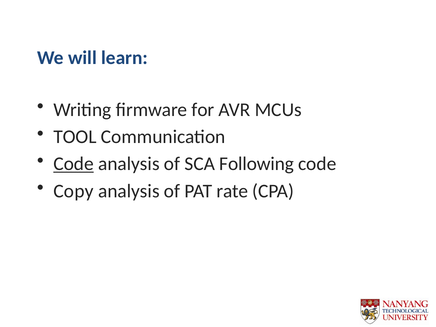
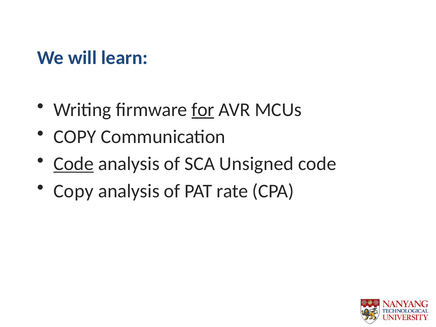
for underline: none -> present
TOOL at (75, 137): TOOL -> COPY
Following: Following -> Unsigned
